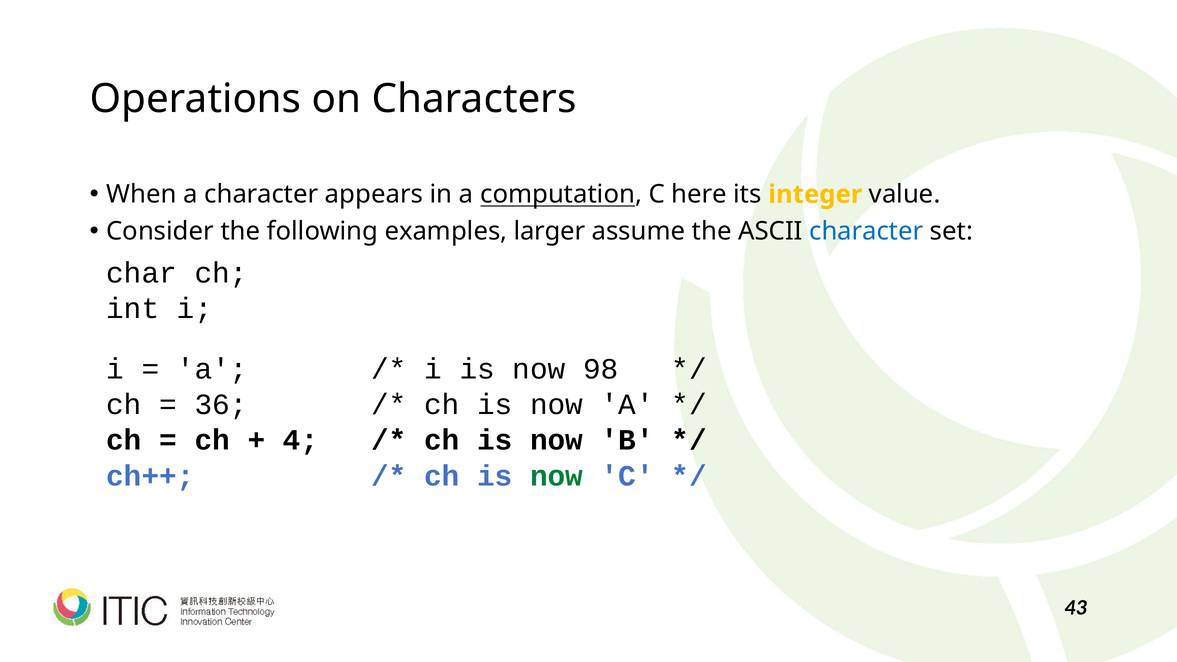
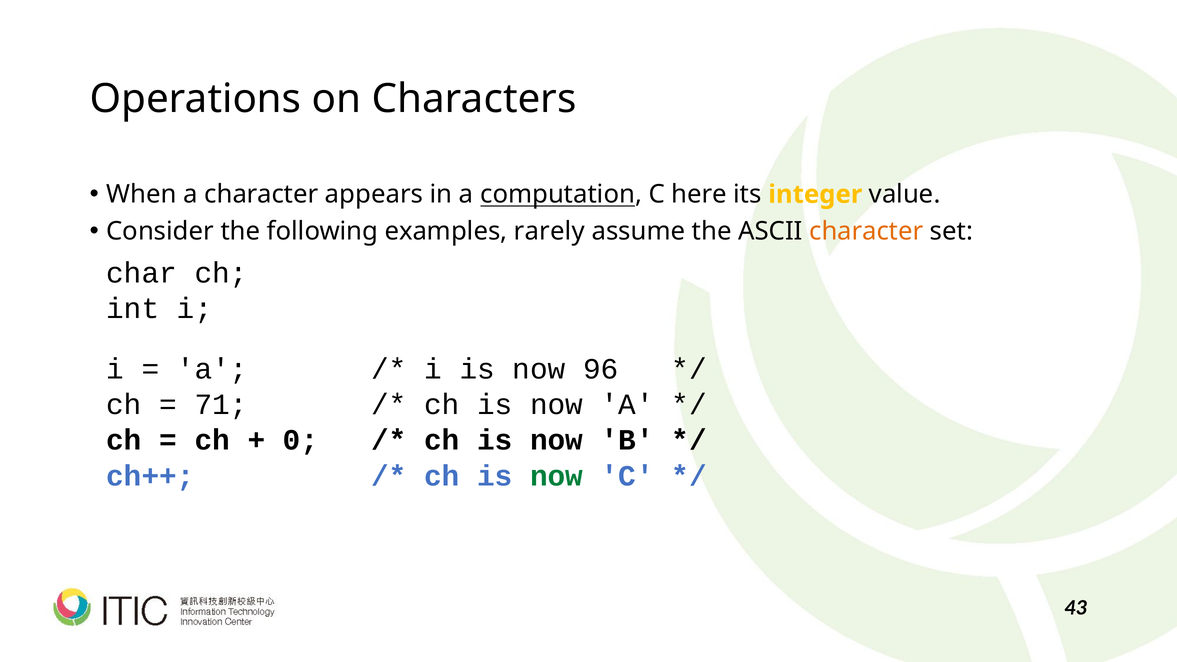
larger: larger -> rarely
character at (866, 231) colour: blue -> orange
98: 98 -> 96
36: 36 -> 71
4: 4 -> 0
